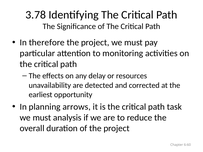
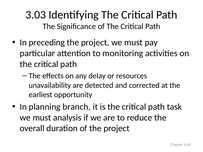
3.78: 3.78 -> 3.03
therefore: therefore -> preceding
arrows: arrows -> branch
